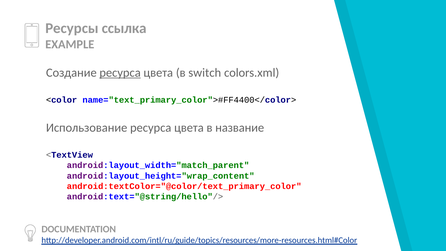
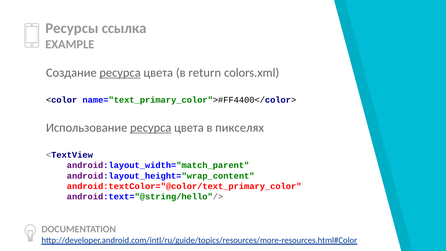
switch: switch -> return
ресурса at (151, 128) underline: none -> present
название: название -> пикселях
